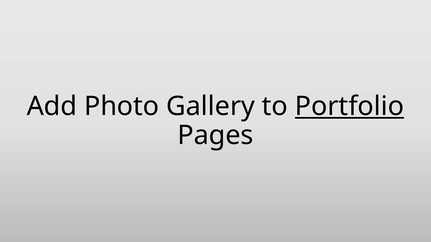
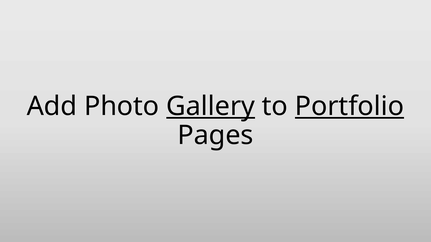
Gallery underline: none -> present
